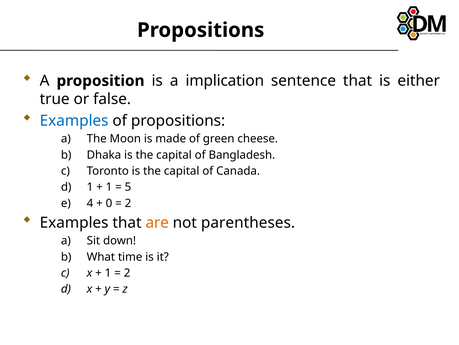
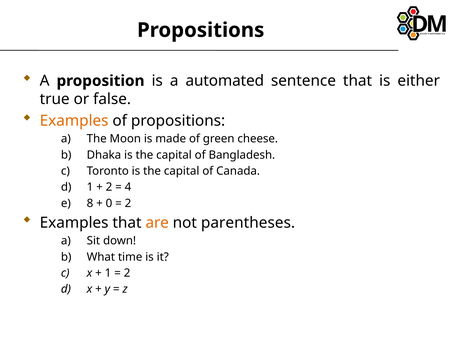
implication: implication -> automated
Examples at (74, 120) colour: blue -> orange
1 at (109, 187): 1 -> 2
5: 5 -> 4
4: 4 -> 8
